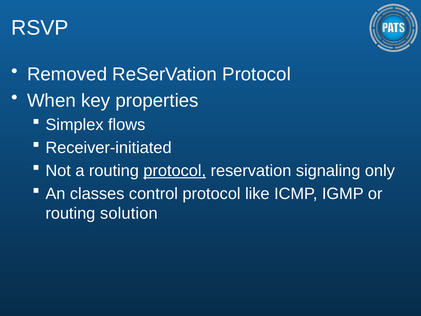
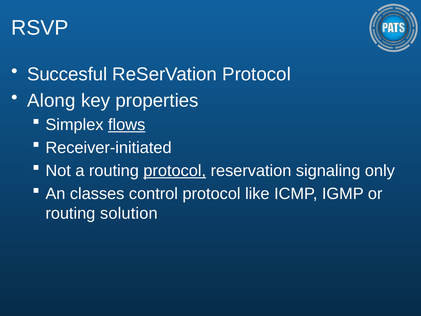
Removed: Removed -> Succesful
When: When -> Along
flows underline: none -> present
